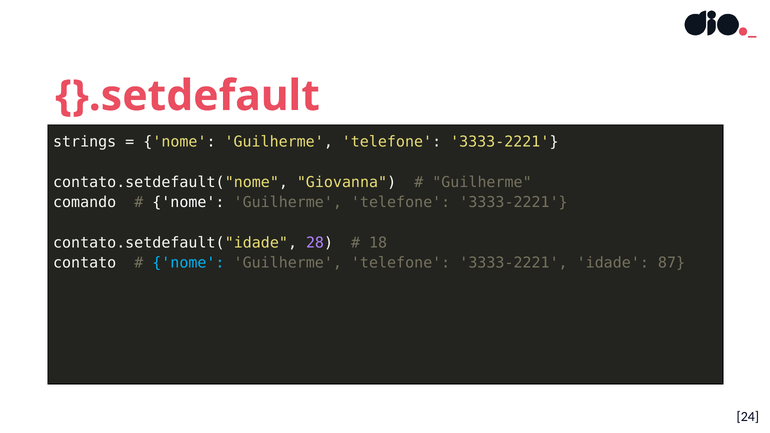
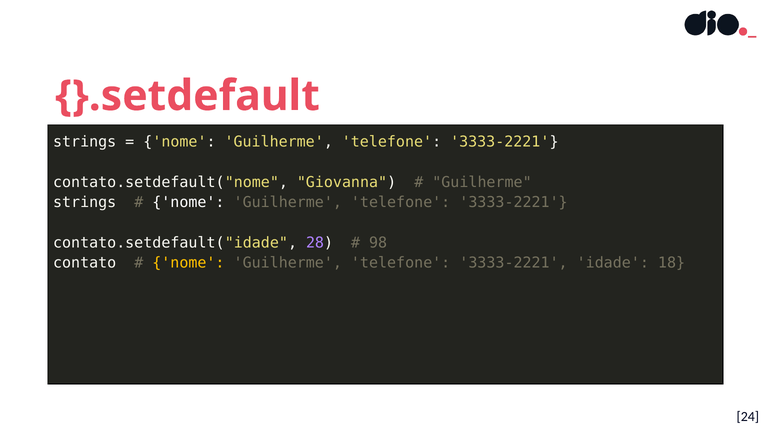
comando at (85, 202): comando -> strings
18: 18 -> 98
nome at (188, 263) colour: light blue -> yellow
87: 87 -> 18
